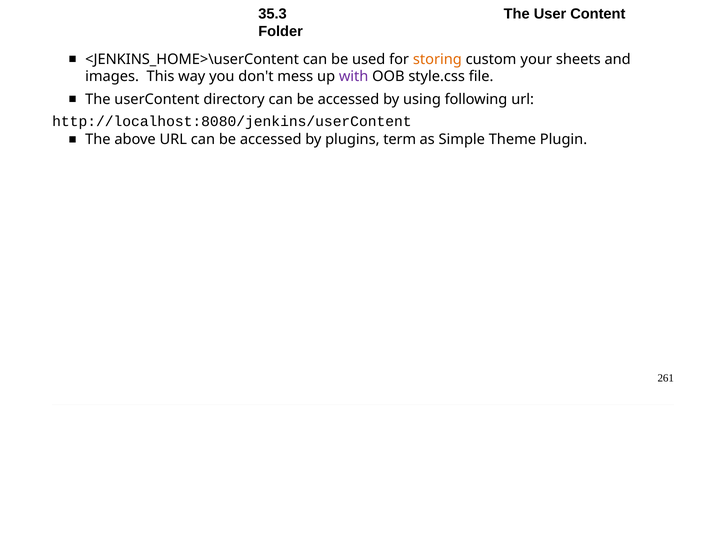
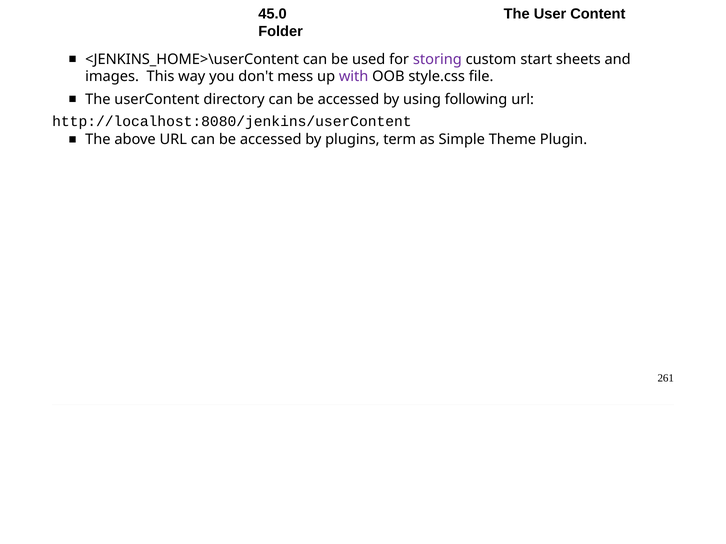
35.3: 35.3 -> 45.0
storing colour: orange -> purple
your: your -> start
